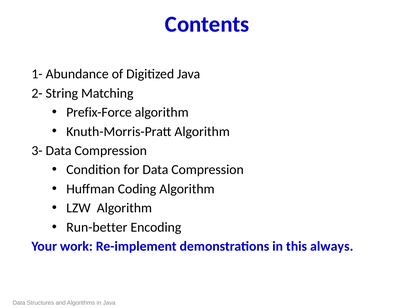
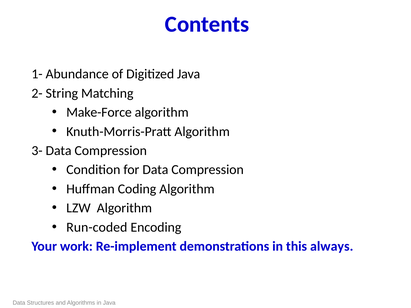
Prefix-Force: Prefix-Force -> Make-Force
Run-better: Run-better -> Run-coded
